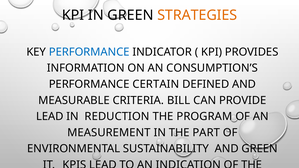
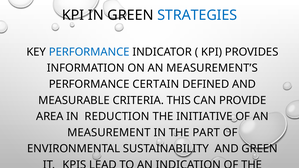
STRATEGIES colour: orange -> blue
CONSUMPTION’S: CONSUMPTION’S -> MEASUREMENT’S
BILL: BILL -> THIS
LEAD at (50, 117): LEAD -> AREA
PROGRAM: PROGRAM -> INITIATIVE
